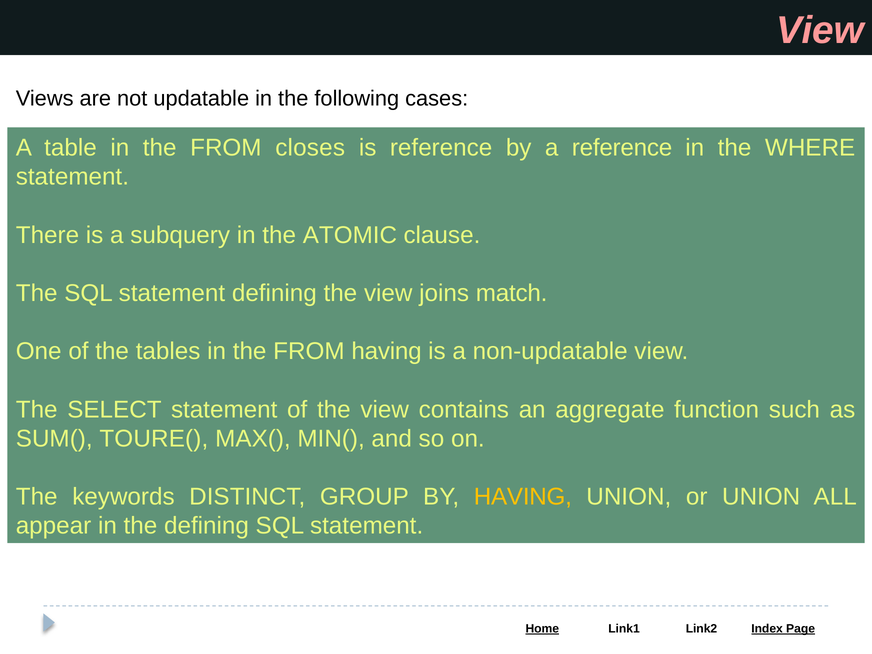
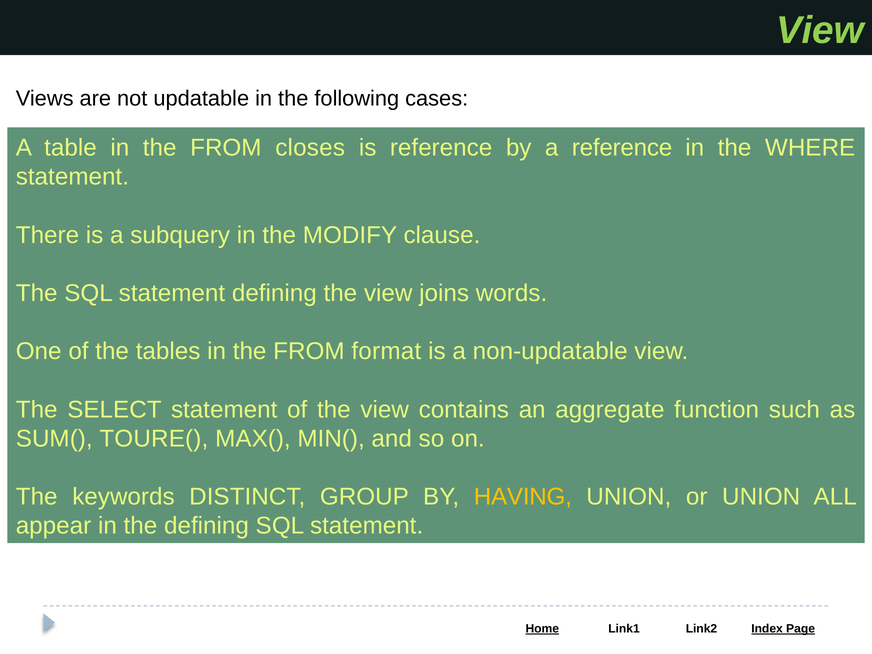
View at (820, 30) colour: pink -> light green
ATOMIC: ATOMIC -> MODIFY
match: match -> words
FROM having: having -> format
